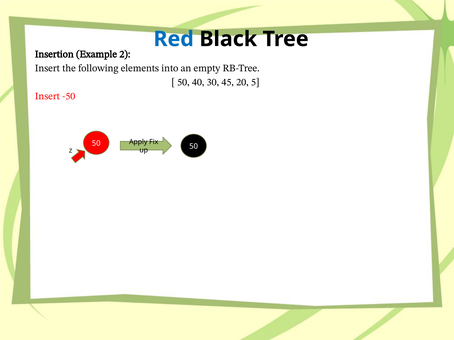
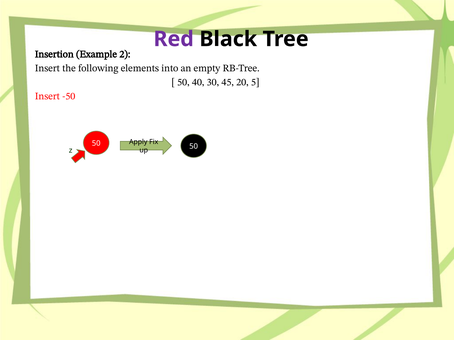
Red colour: blue -> purple
